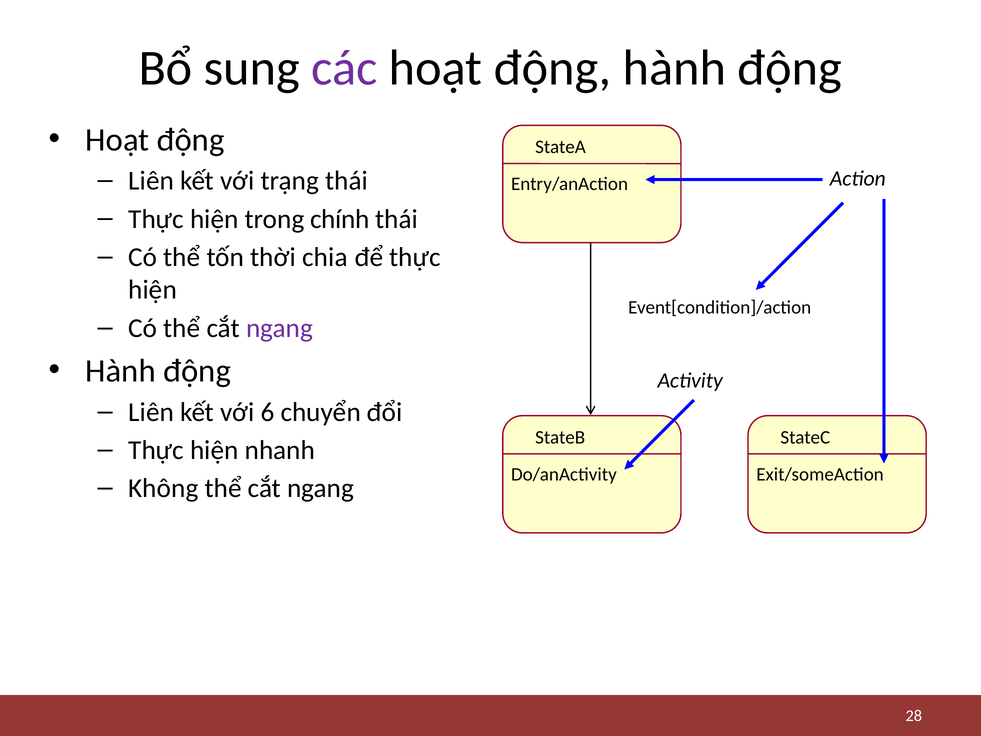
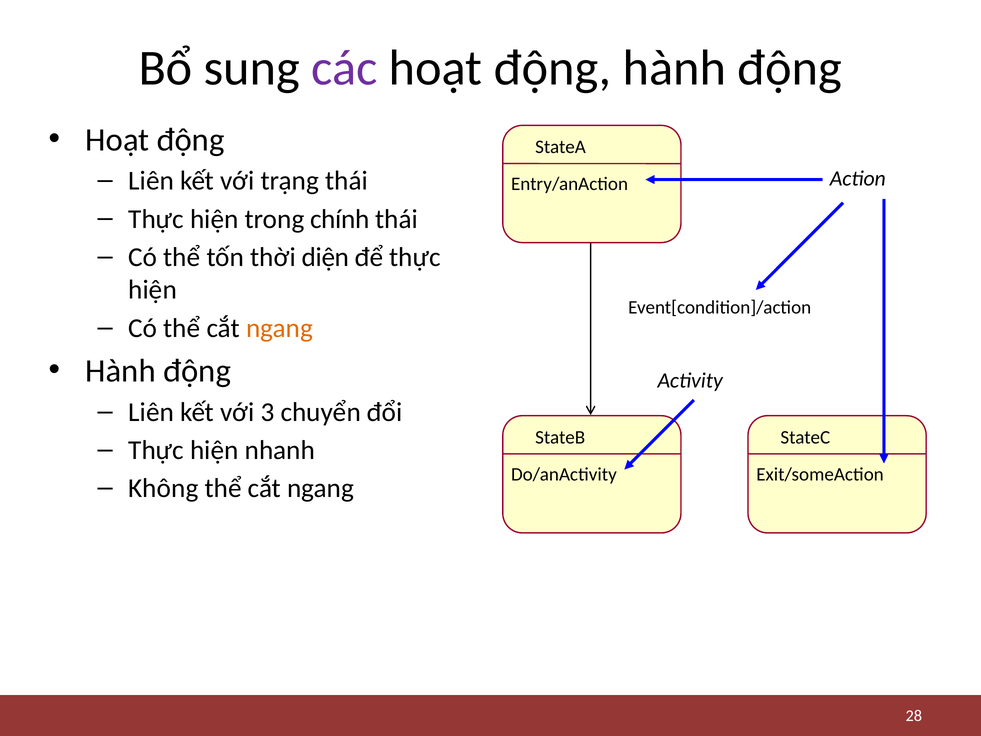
chia: chia -> diện
ngang at (279, 328) colour: purple -> orange
6: 6 -> 3
